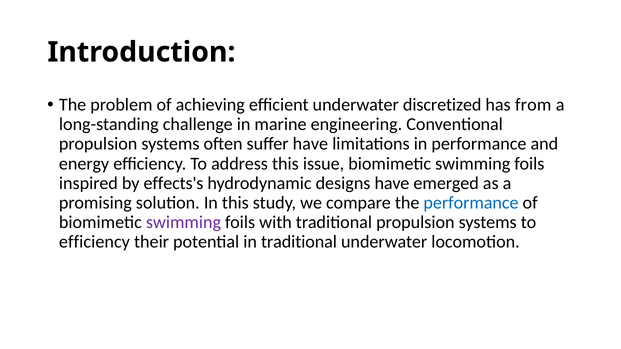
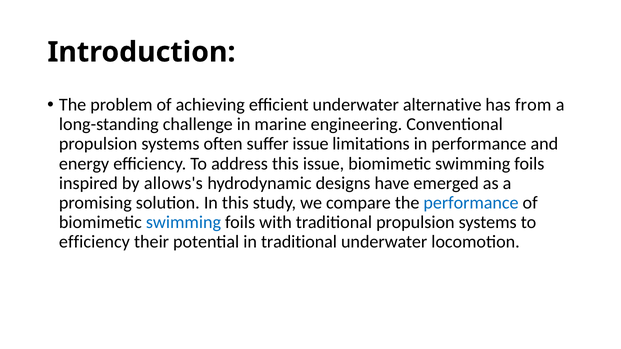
discretized: discretized -> alternative
suffer have: have -> issue
effects's: effects's -> allows's
swimming at (183, 222) colour: purple -> blue
